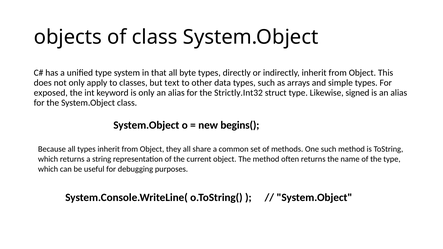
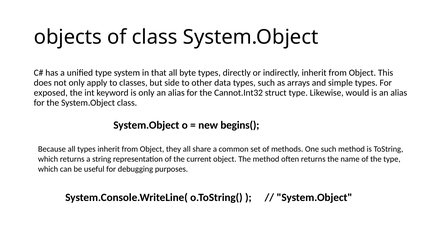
text: text -> side
Strictly.Int32: Strictly.Int32 -> Cannot.Int32
signed: signed -> would
